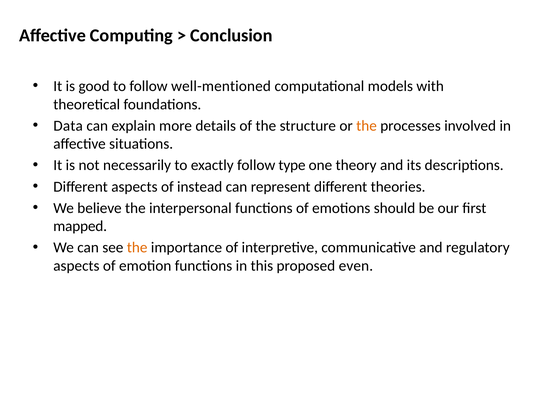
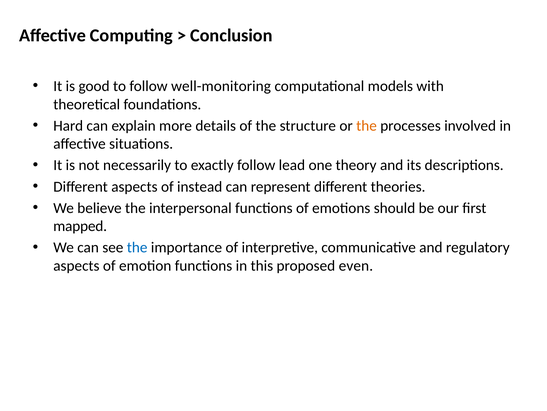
well-mentioned: well-mentioned -> well-monitoring
Data: Data -> Hard
type: type -> lead
the at (137, 247) colour: orange -> blue
